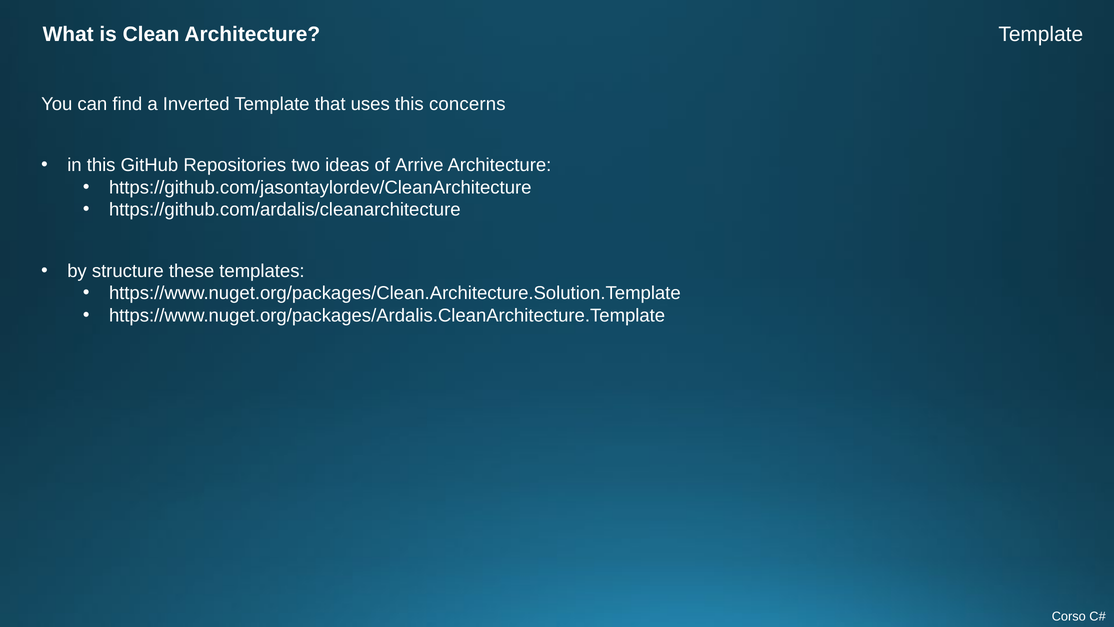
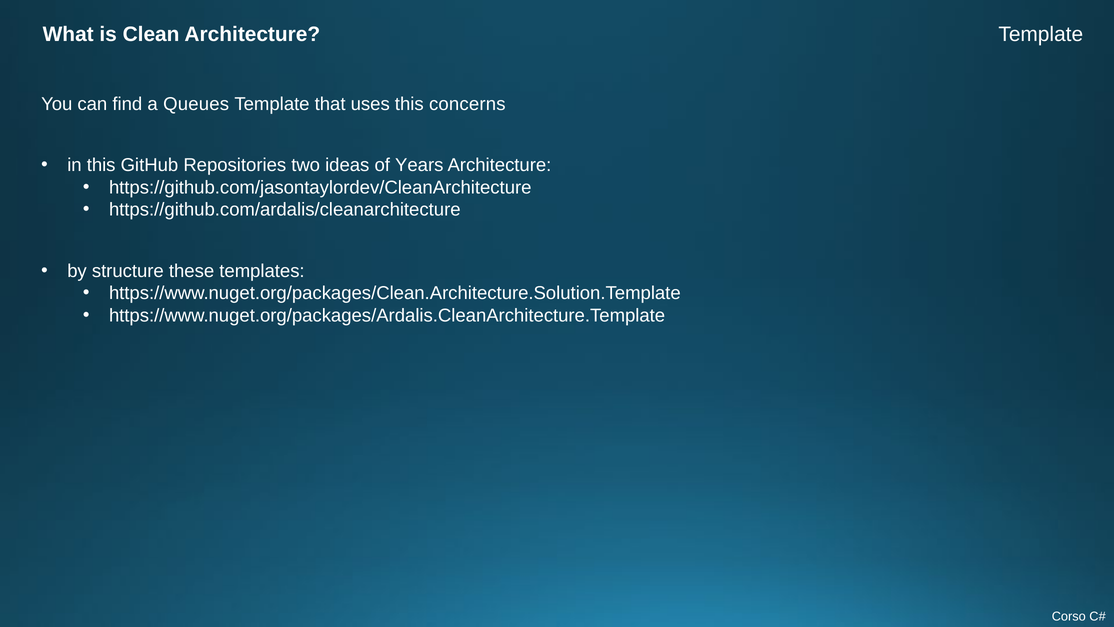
Inverted: Inverted -> Queues
Arrive: Arrive -> Years
